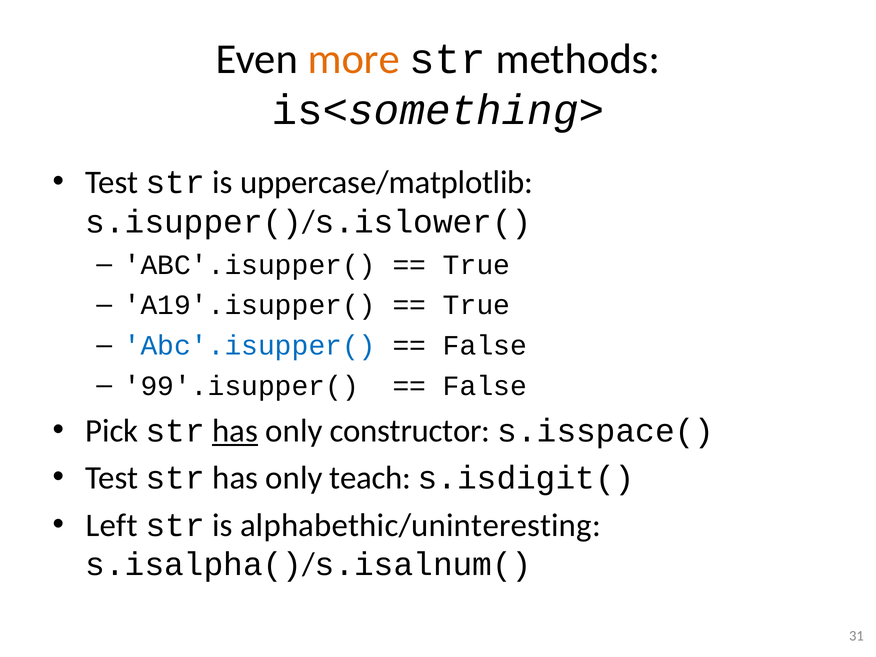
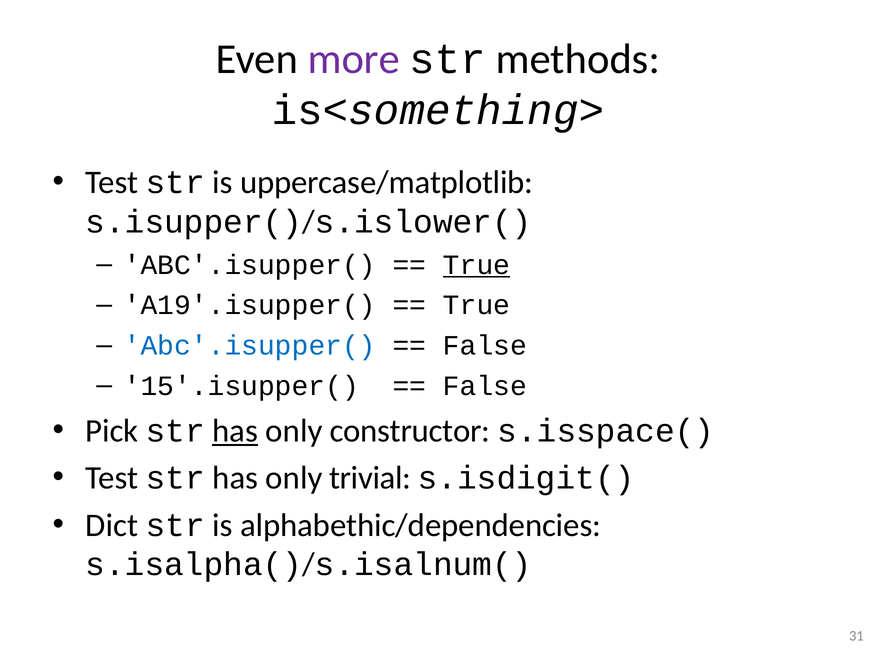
more colour: orange -> purple
True at (477, 265) underline: none -> present
99'.isupper(: 99'.isupper( -> 15'.isupper(
teach: teach -> trivial
Left: Left -> Dict
alphabethic/uninteresting: alphabethic/uninteresting -> alphabethic/dependencies
